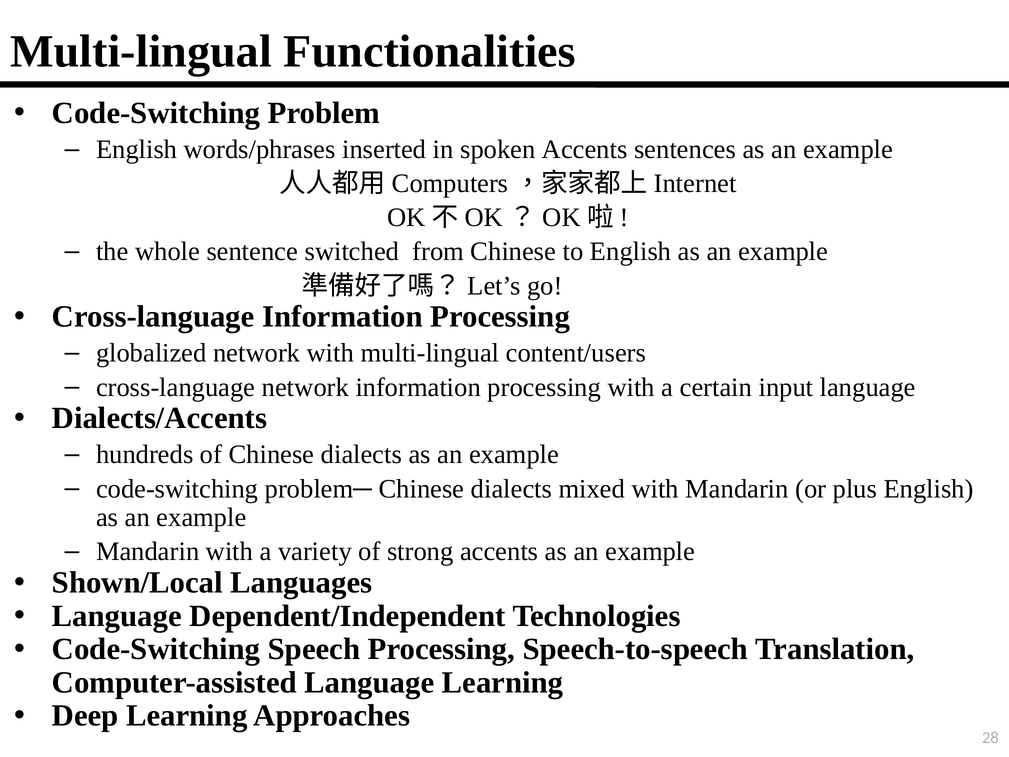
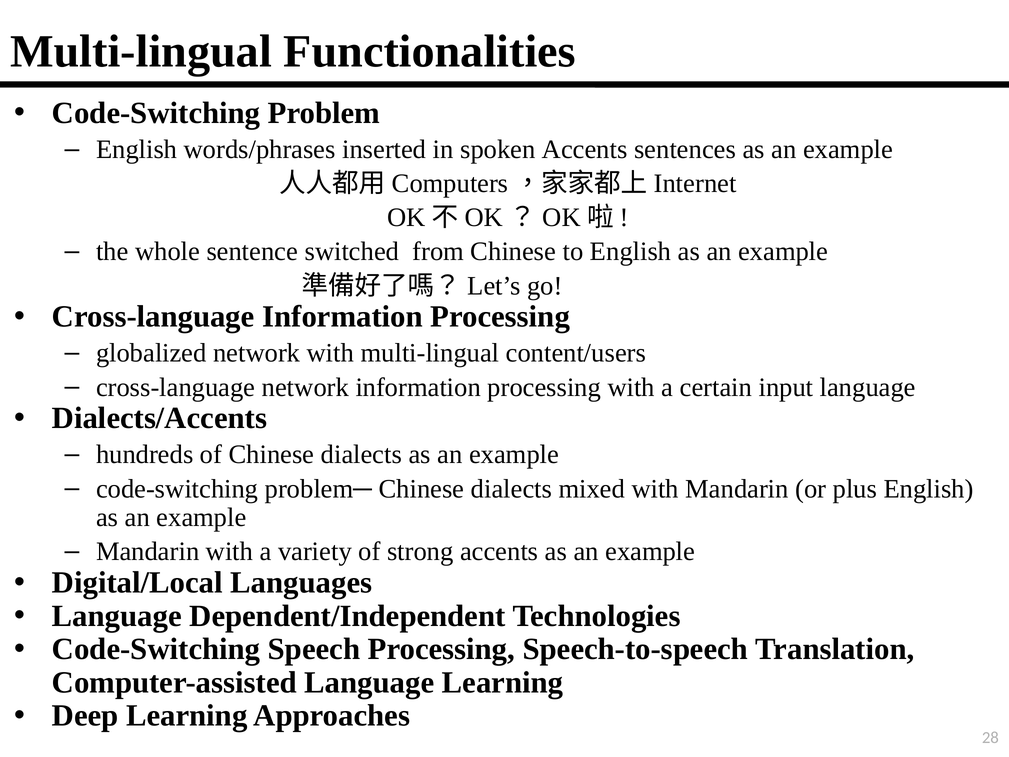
Shown/Local: Shown/Local -> Digital/Local
